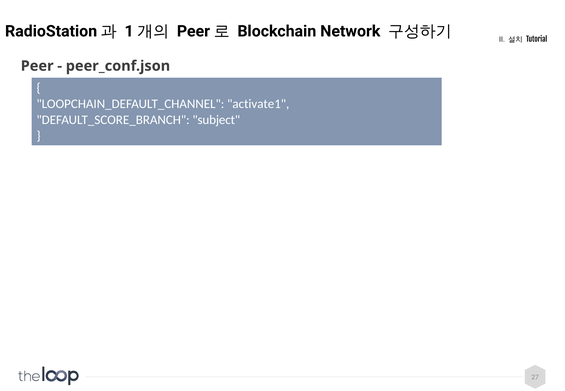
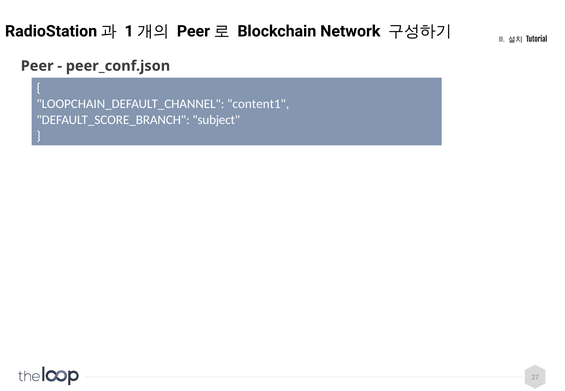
activate1: activate1 -> content1
